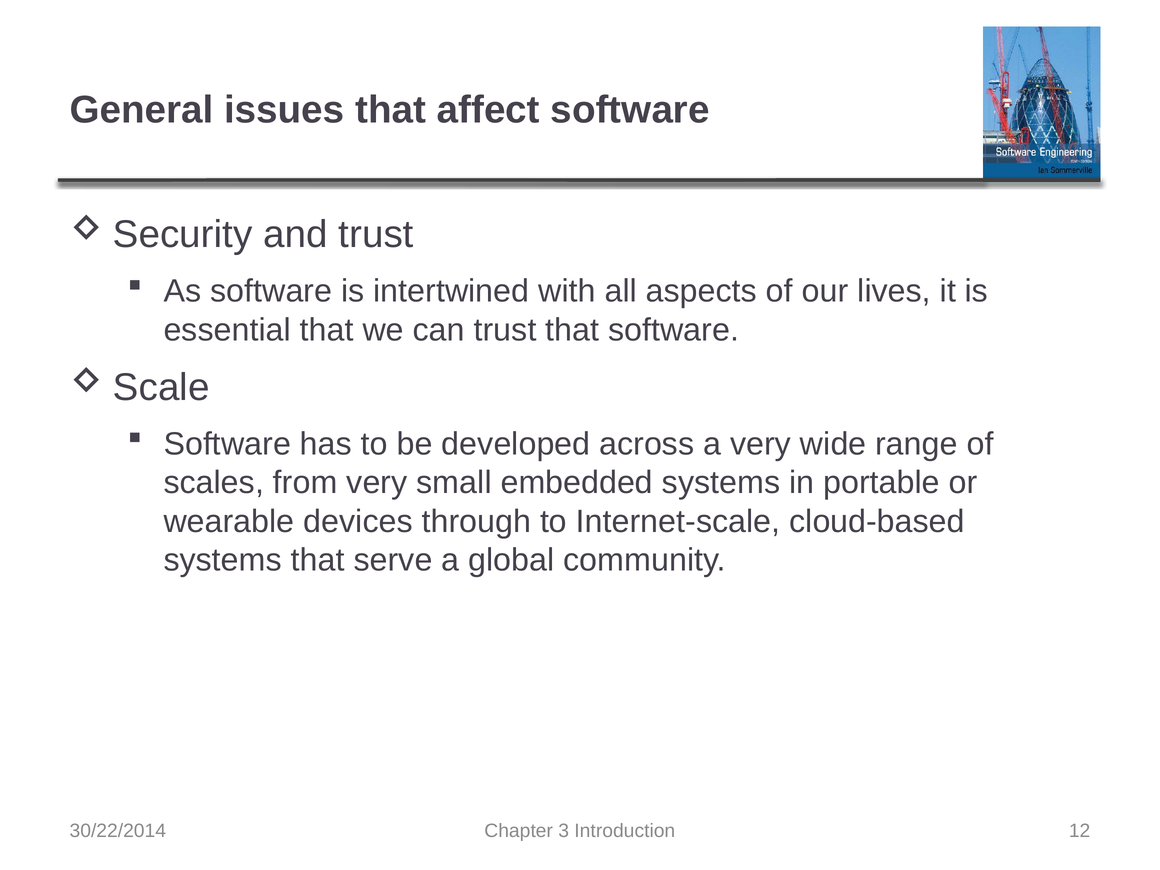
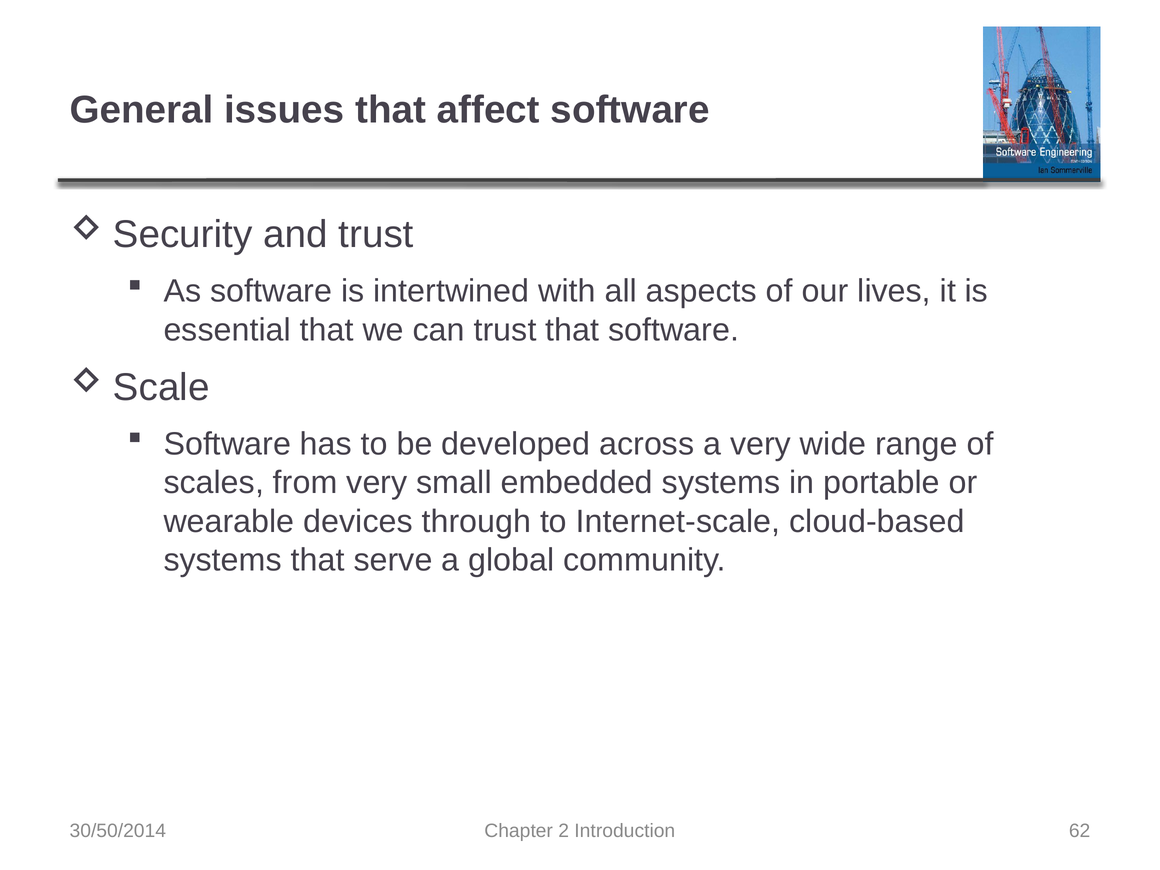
30/22/2014: 30/22/2014 -> 30/50/2014
3: 3 -> 2
12: 12 -> 62
